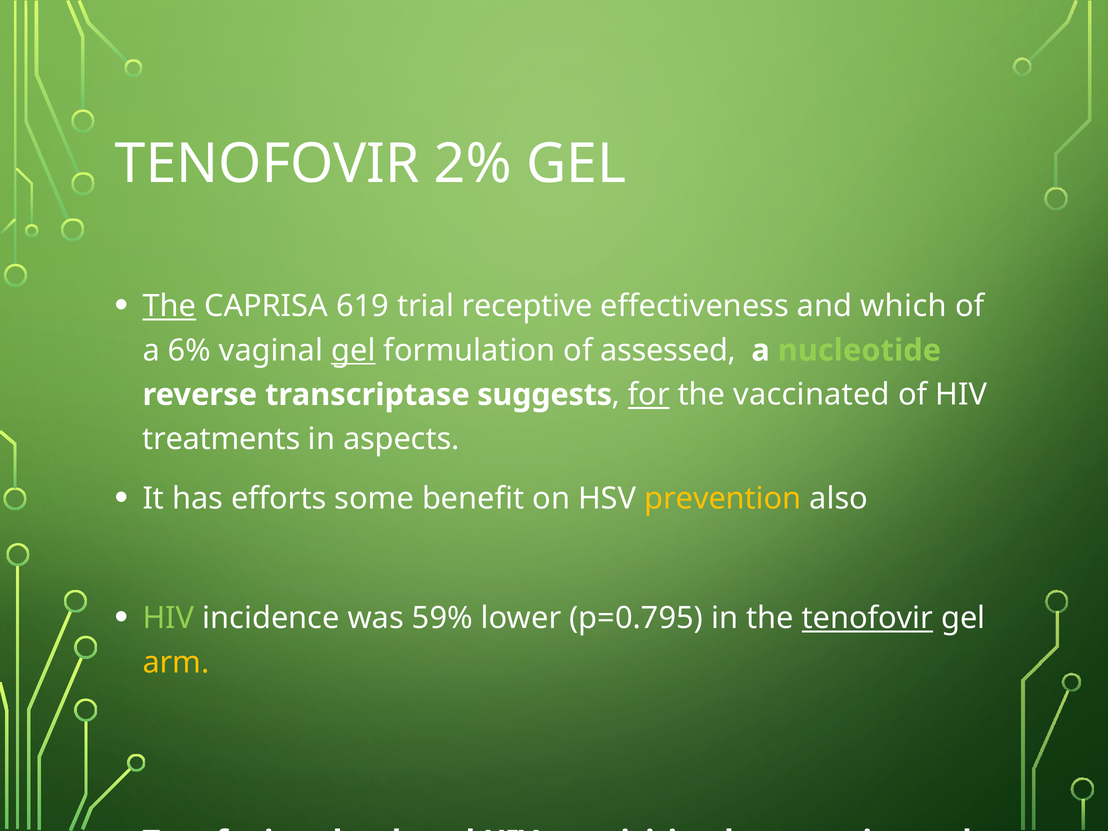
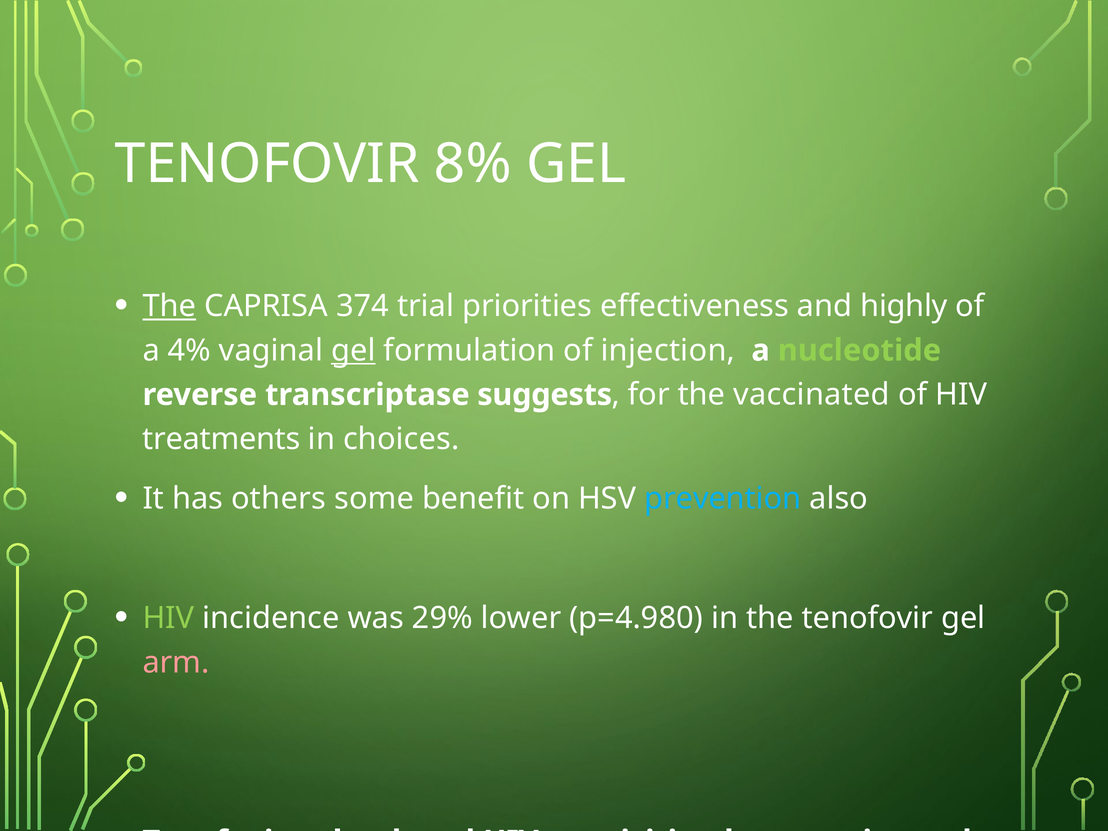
2%: 2% -> 8%
619: 619 -> 374
receptive: receptive -> priorities
which: which -> highly
6%: 6% -> 4%
assessed: assessed -> injection
for underline: present -> none
aspects: aspects -> choices
efforts: efforts -> others
prevention colour: yellow -> light blue
59%: 59% -> 29%
p=0.795: p=0.795 -> p=4.980
tenofovir at (867, 618) underline: present -> none
arm colour: yellow -> pink
